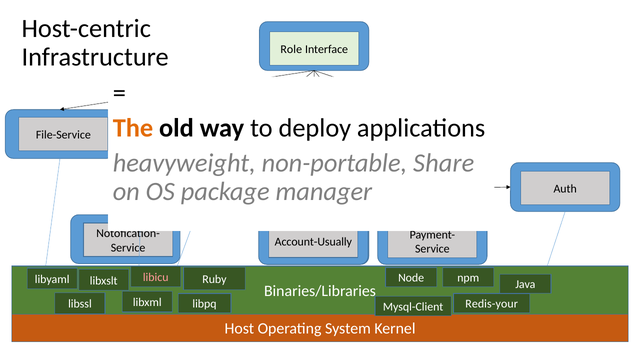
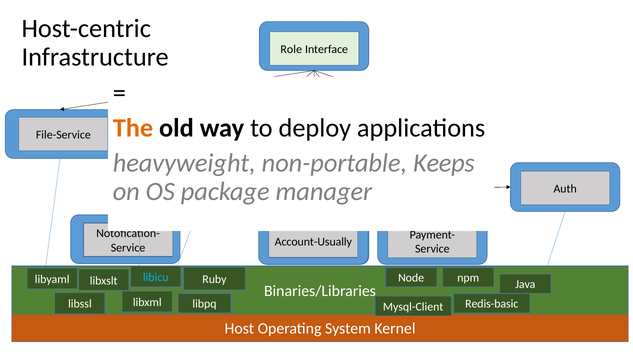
Share: Share -> Keeps
libicu colour: pink -> light blue
Redis-your: Redis-your -> Redis-basic
